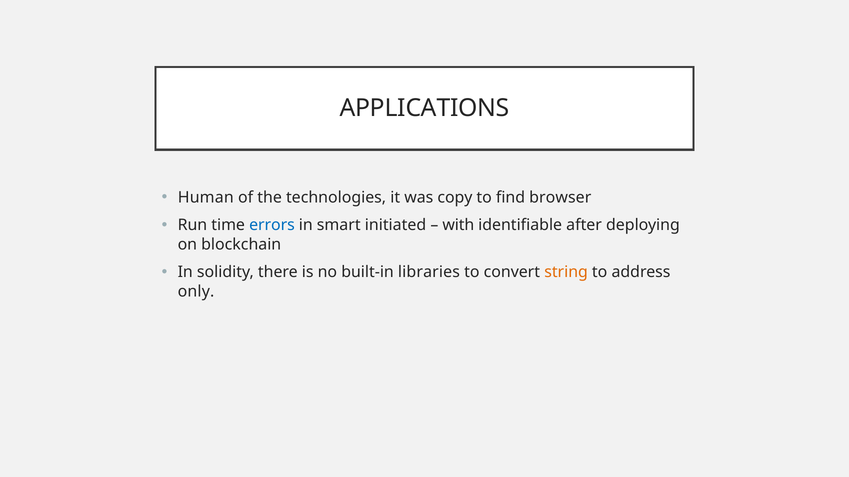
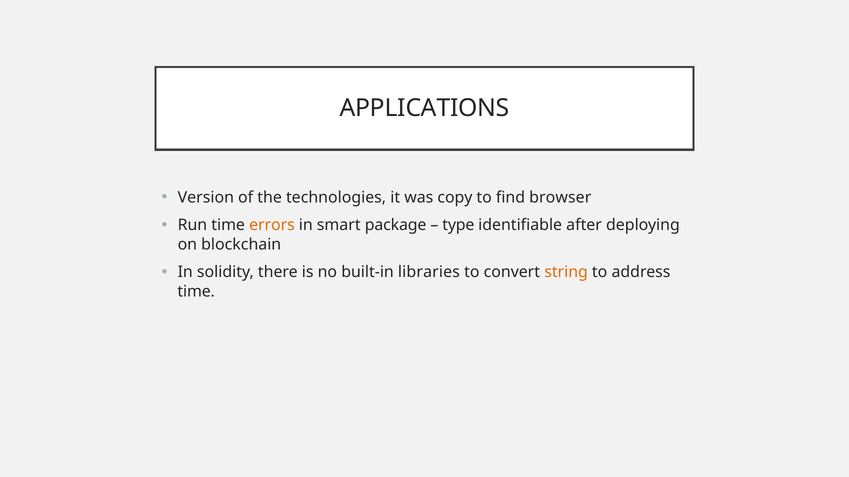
Human: Human -> Version
errors colour: blue -> orange
initiated: initiated -> package
with: with -> type
only at (196, 292): only -> time
